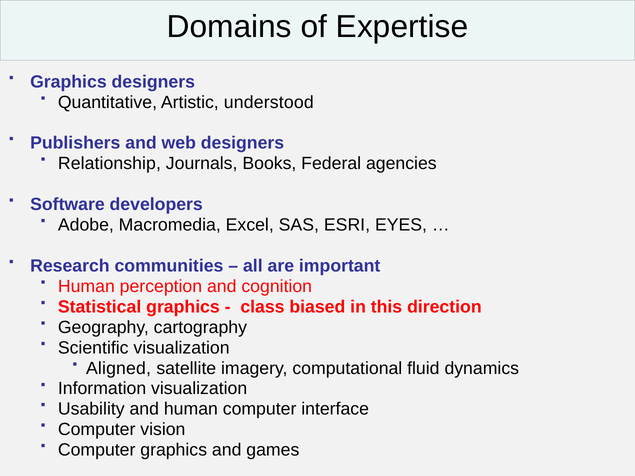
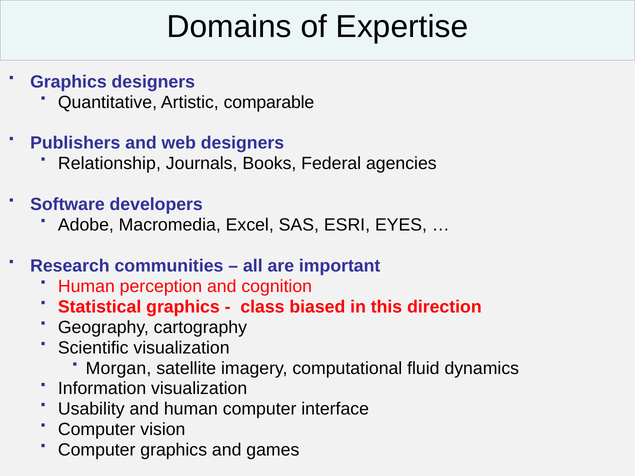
understood: understood -> comparable
Aligned: Aligned -> Morgan
